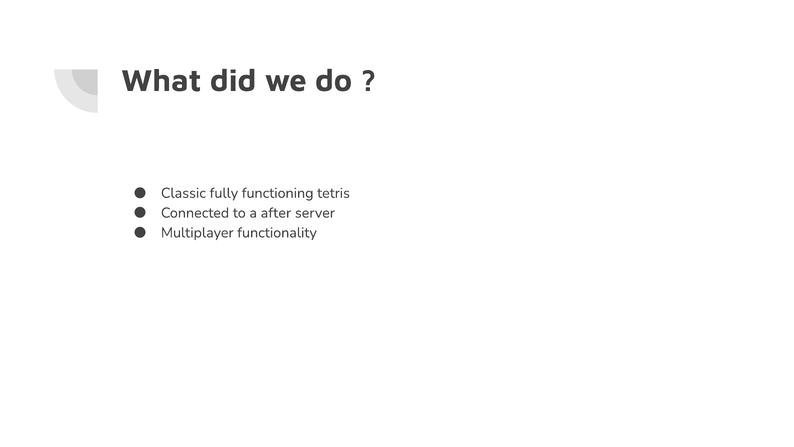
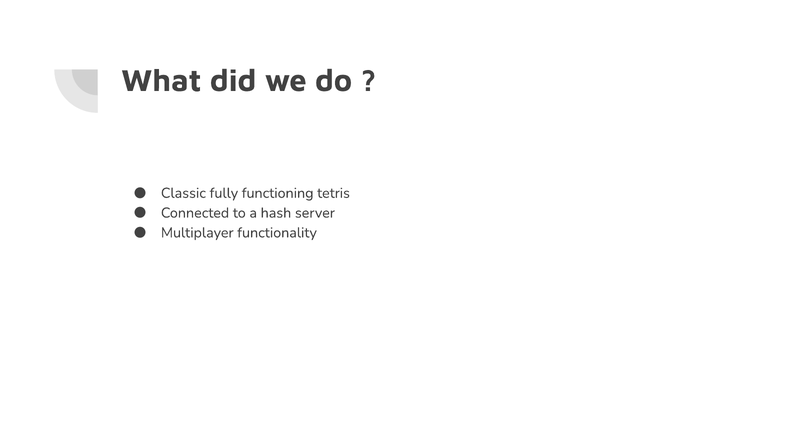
after: after -> hash
